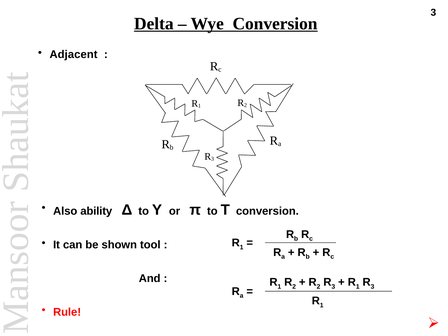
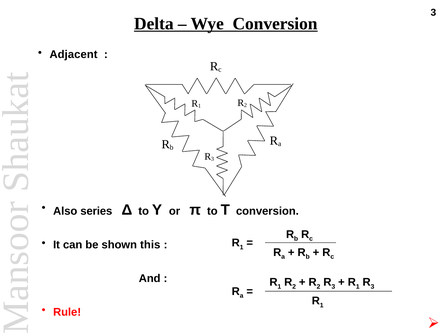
ability: ability -> series
tool: tool -> this
